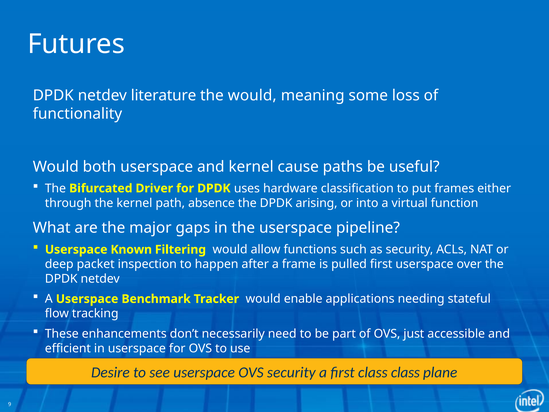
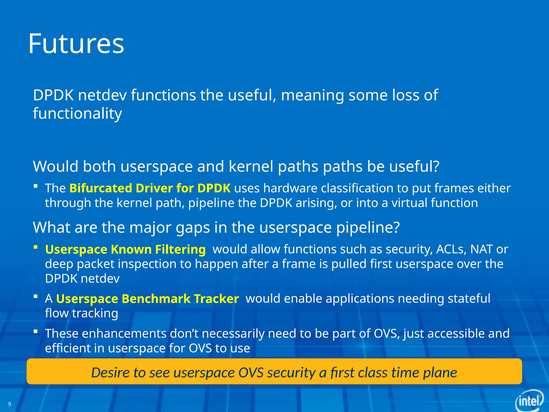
netdev literature: literature -> functions
the would: would -> useful
kernel cause: cause -> paths
path absence: absence -> pipeline
class class: class -> time
